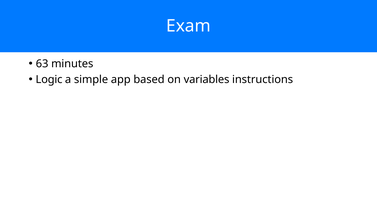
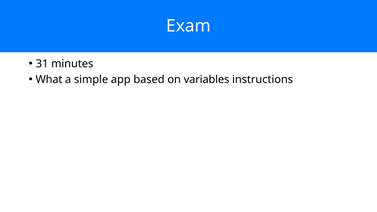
63: 63 -> 31
Logic: Logic -> What
